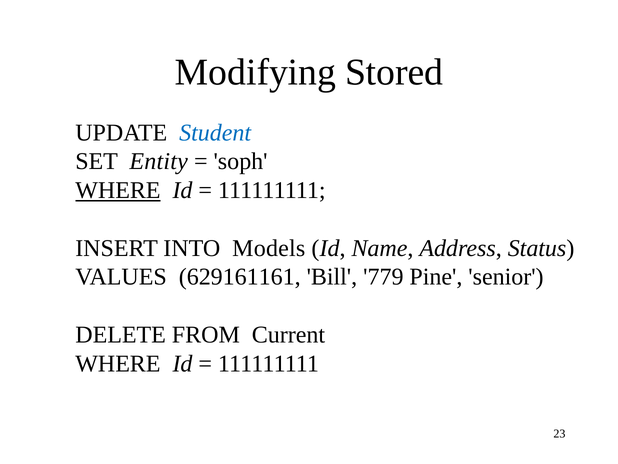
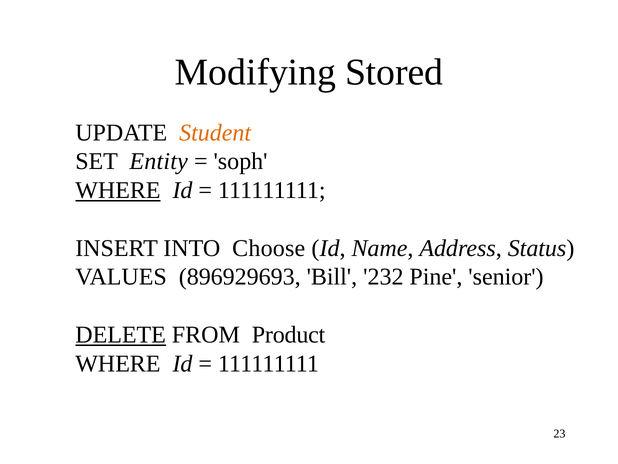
Student colour: blue -> orange
Models: Models -> Choose
629161161: 629161161 -> 896929693
779: 779 -> 232
DELETE underline: none -> present
Current: Current -> Product
